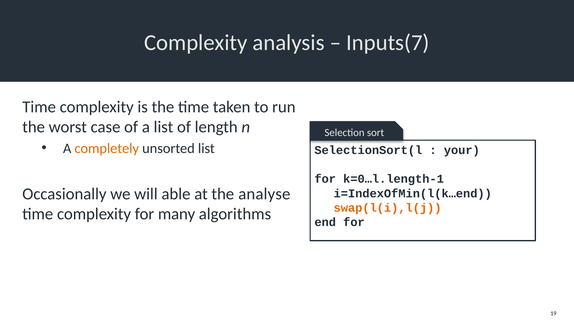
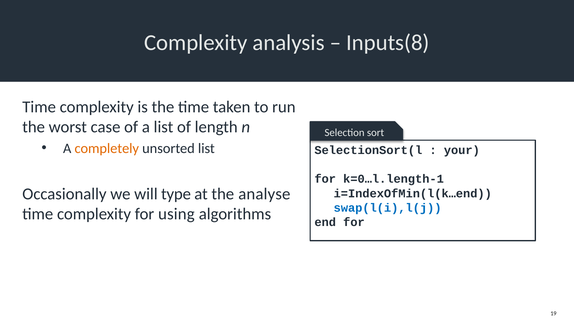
Inputs(7: Inputs(7 -> Inputs(8
able: able -> type
swap(l(i),l(j colour: orange -> blue
many: many -> using
